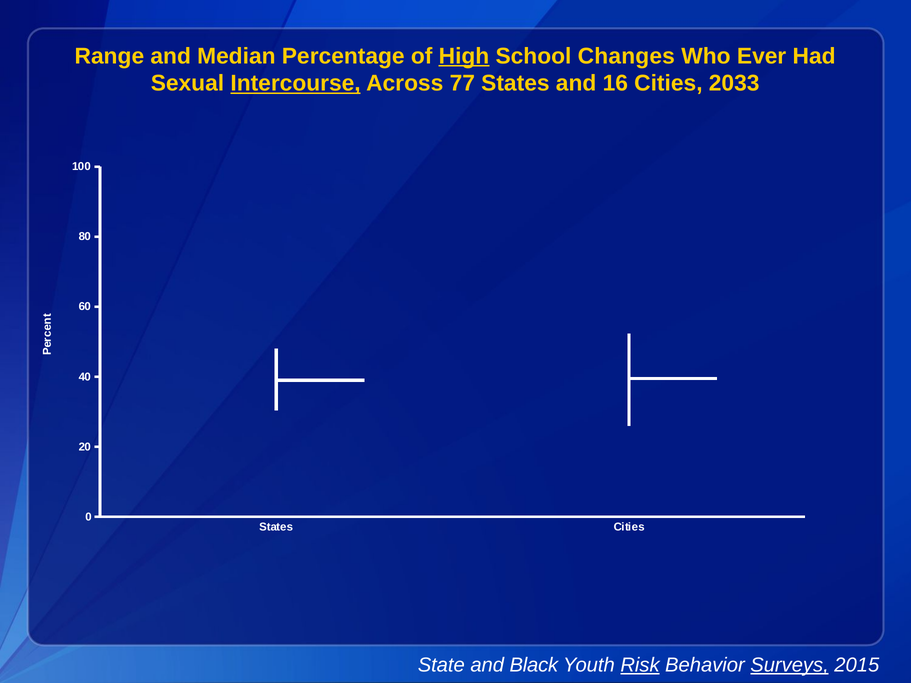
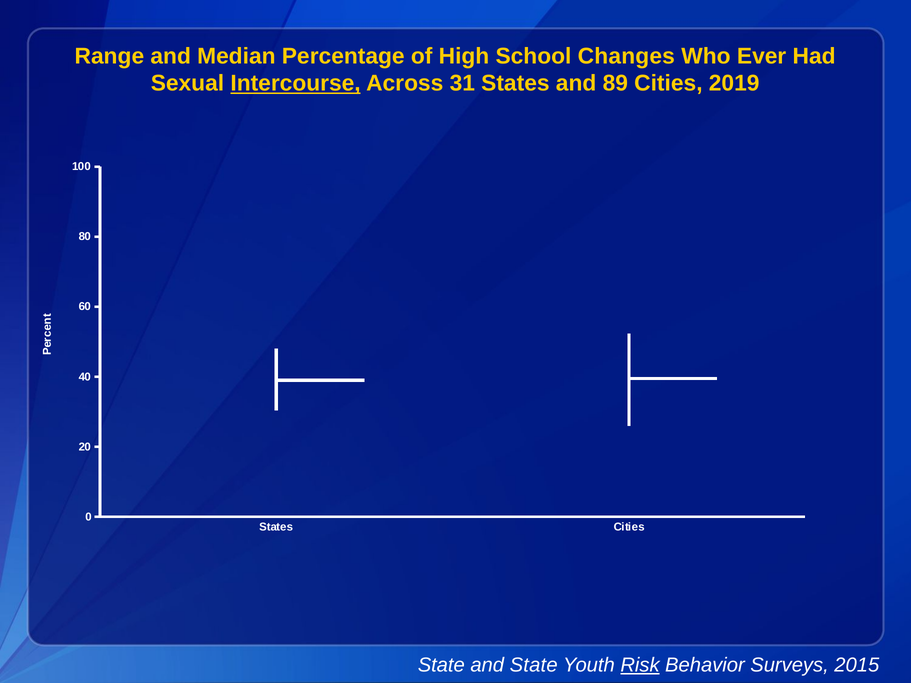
High underline: present -> none
77: 77 -> 31
16: 16 -> 89
2033: 2033 -> 2019
and Black: Black -> State
Surveys underline: present -> none
